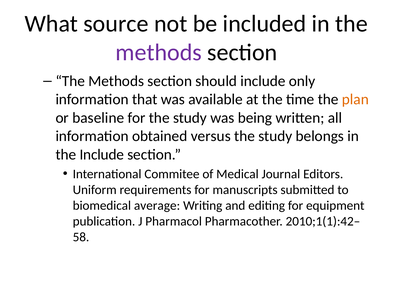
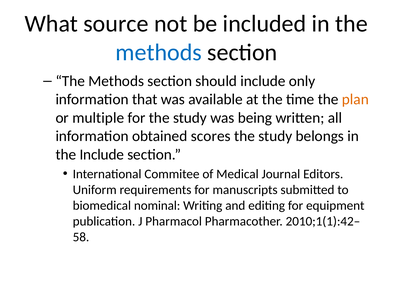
methods at (159, 52) colour: purple -> blue
baseline: baseline -> multiple
versus: versus -> scores
average: average -> nominal
